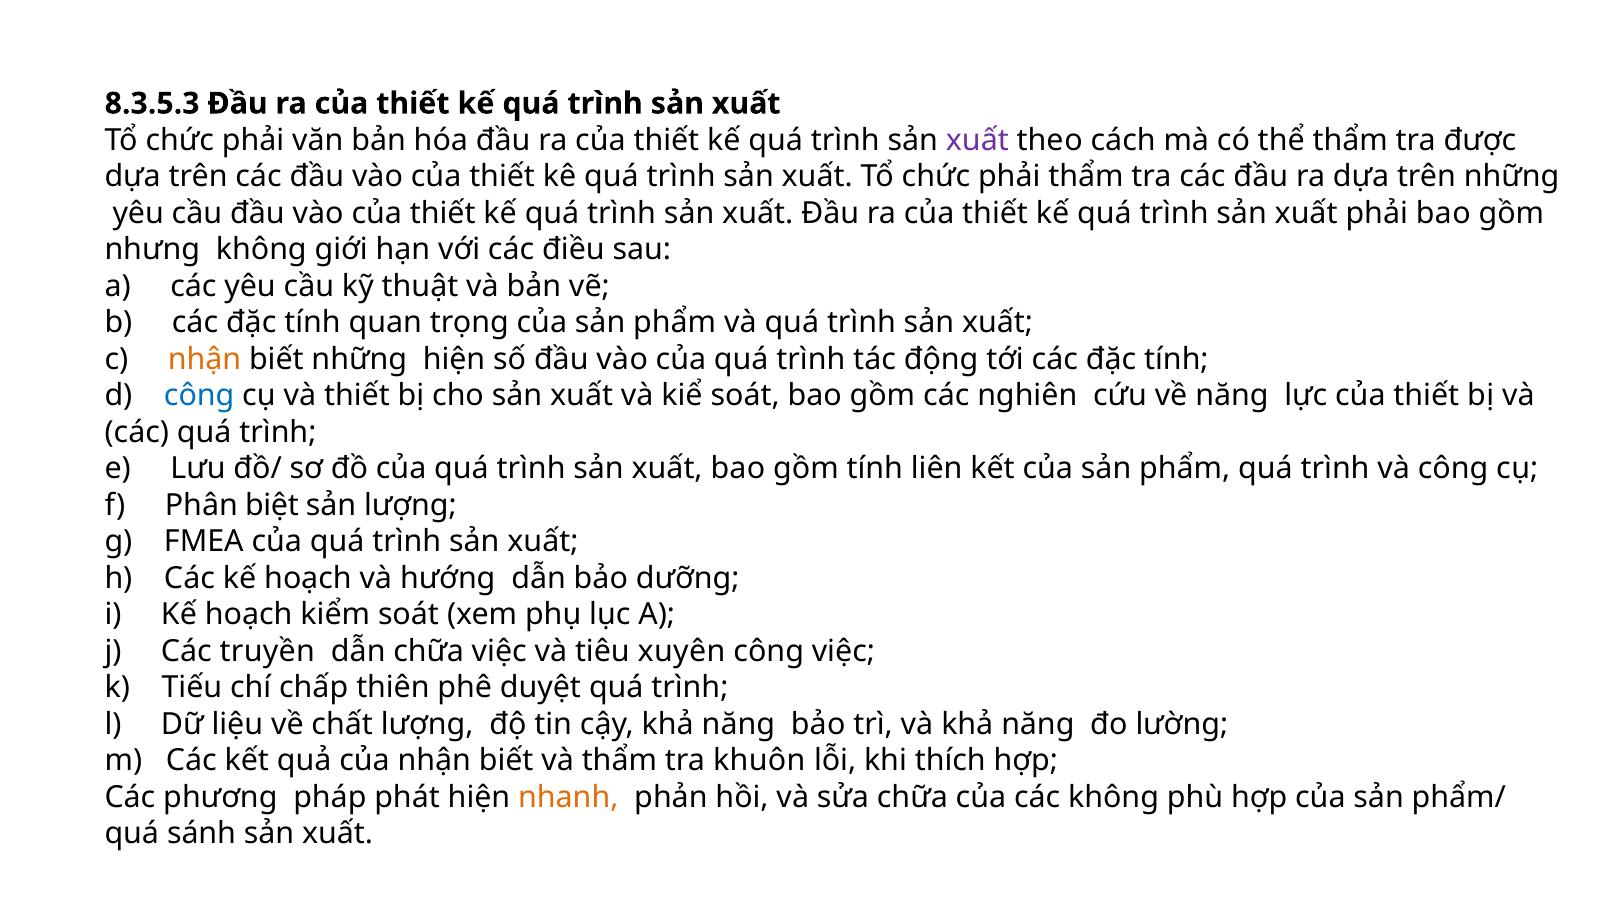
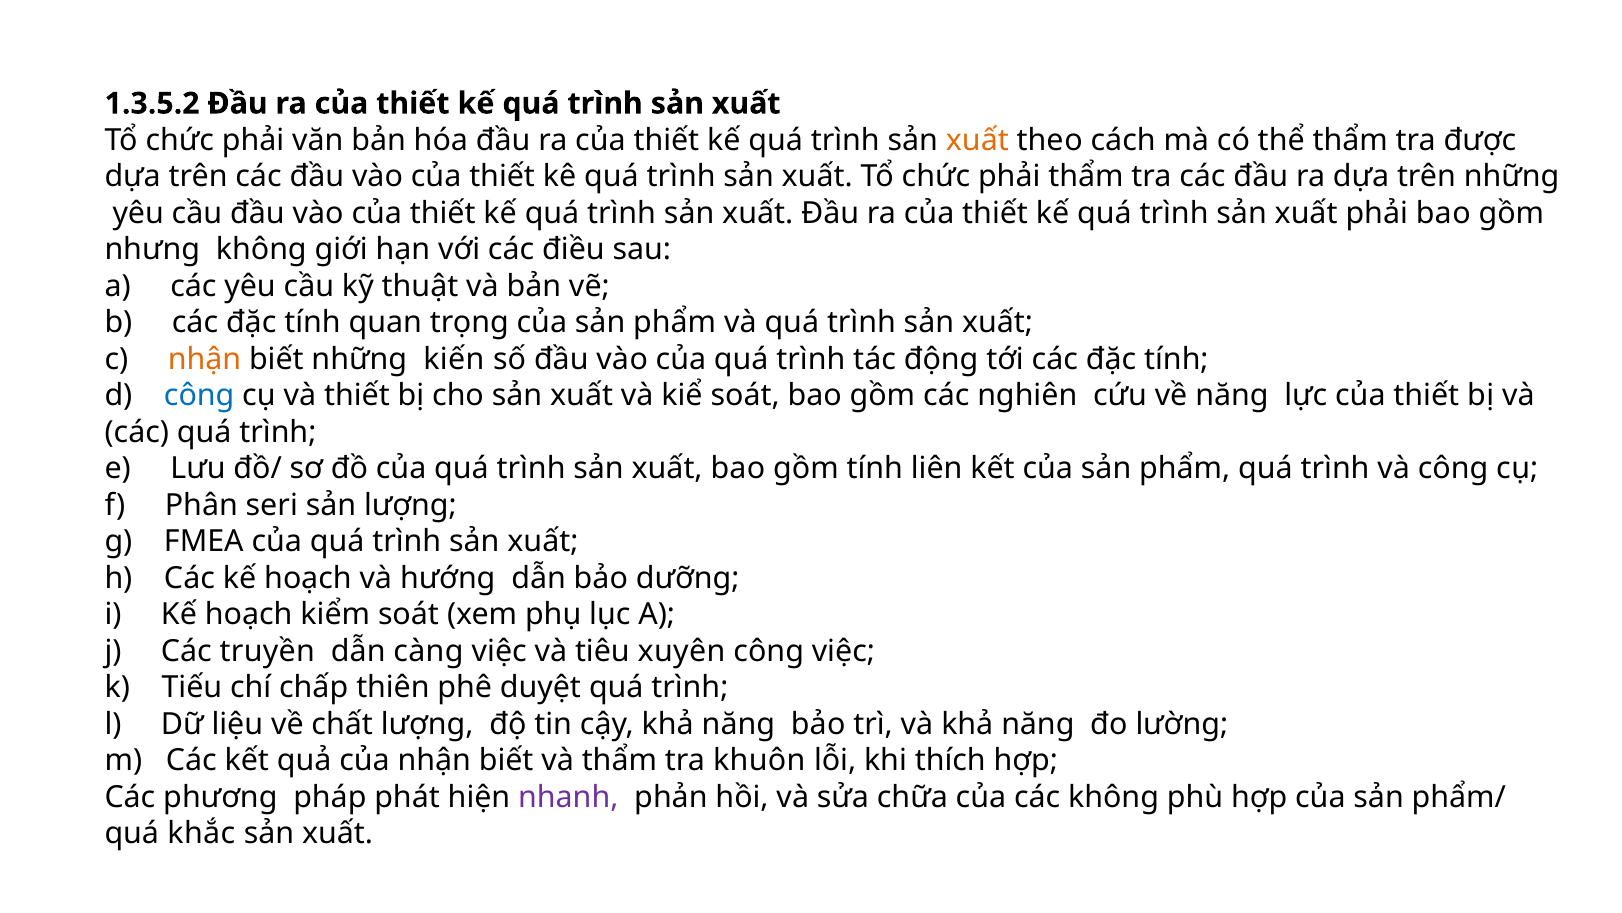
8.3.5.3: 8.3.5.3 -> 1.3.5.2
xuất at (977, 140) colour: purple -> orange
những hiện: hiện -> kiến
biệt: biệt -> seri
dẫn chữa: chữa -> càng
nhanh colour: orange -> purple
sánh: sánh -> khắc
